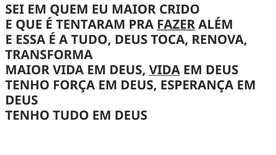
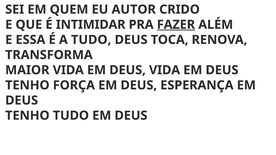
EU MAIOR: MAIOR -> AUTOR
TENTARAM: TENTARAM -> INTIMIDAR
VIDA at (165, 70) underline: present -> none
